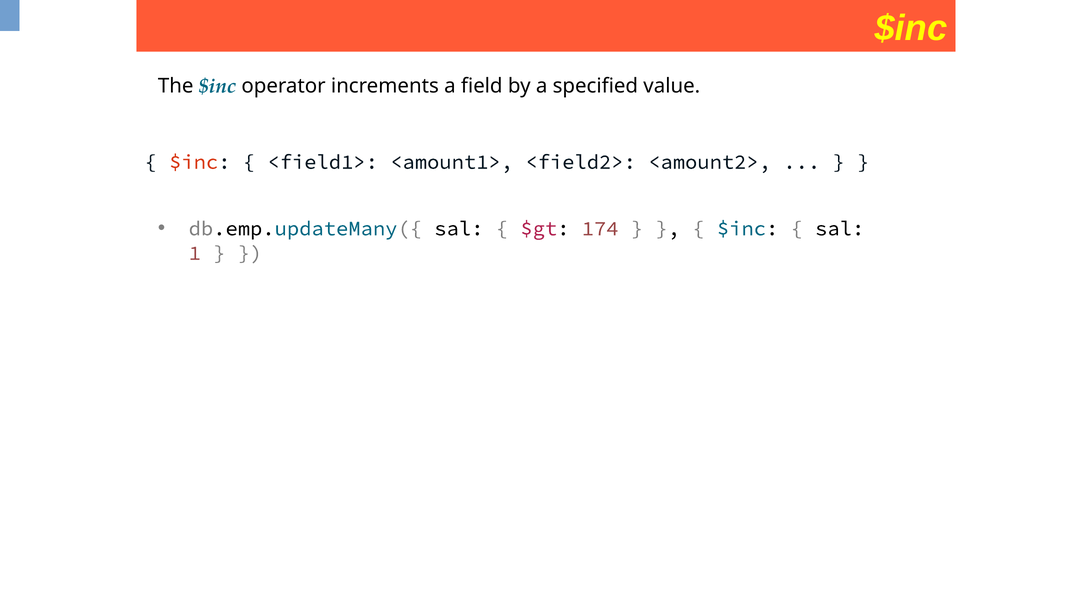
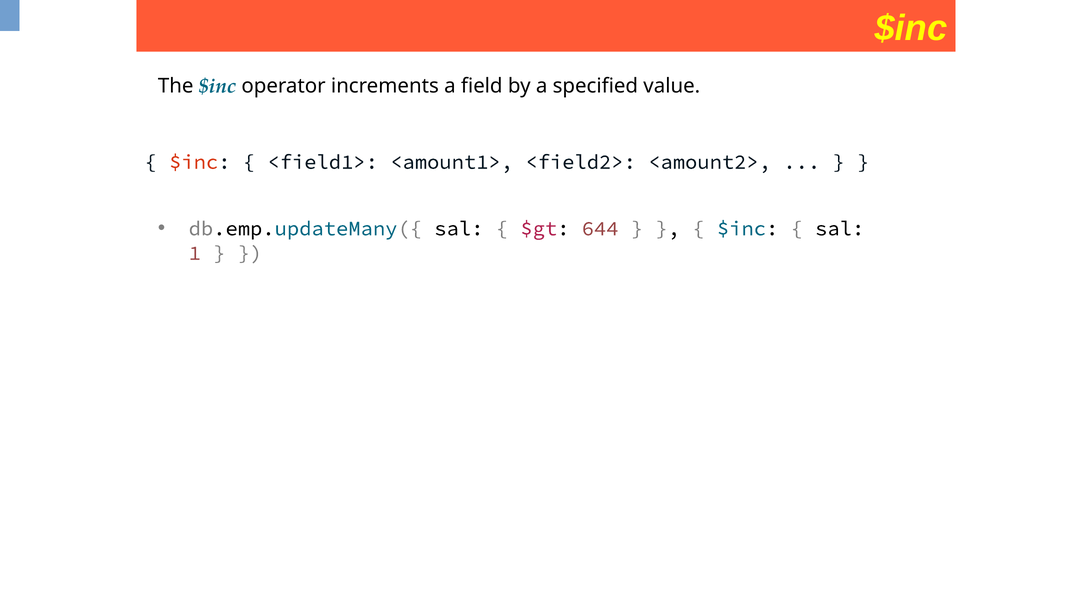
174: 174 -> 644
